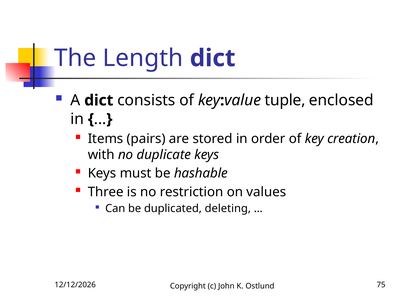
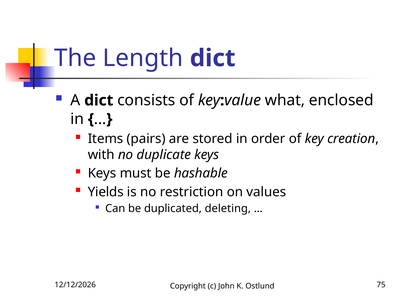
tuple: tuple -> what
Three: Three -> Yields
